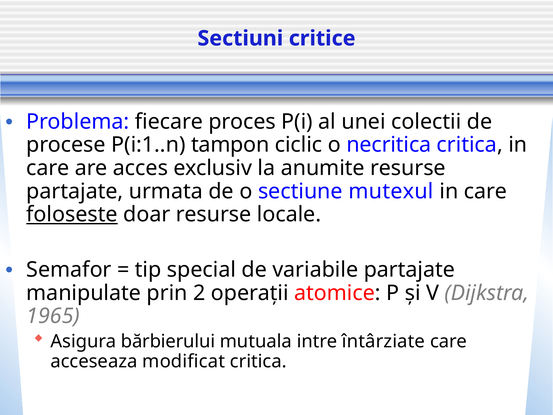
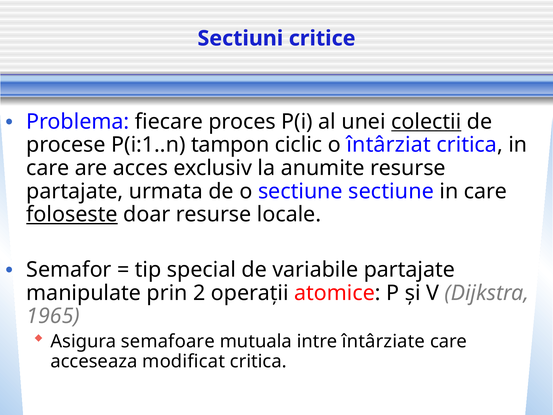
colectii underline: none -> present
necritica: necritica -> întârziat
sectiune mutexul: mutexul -> sectiune
bărbierului: bărbierului -> semafoare
